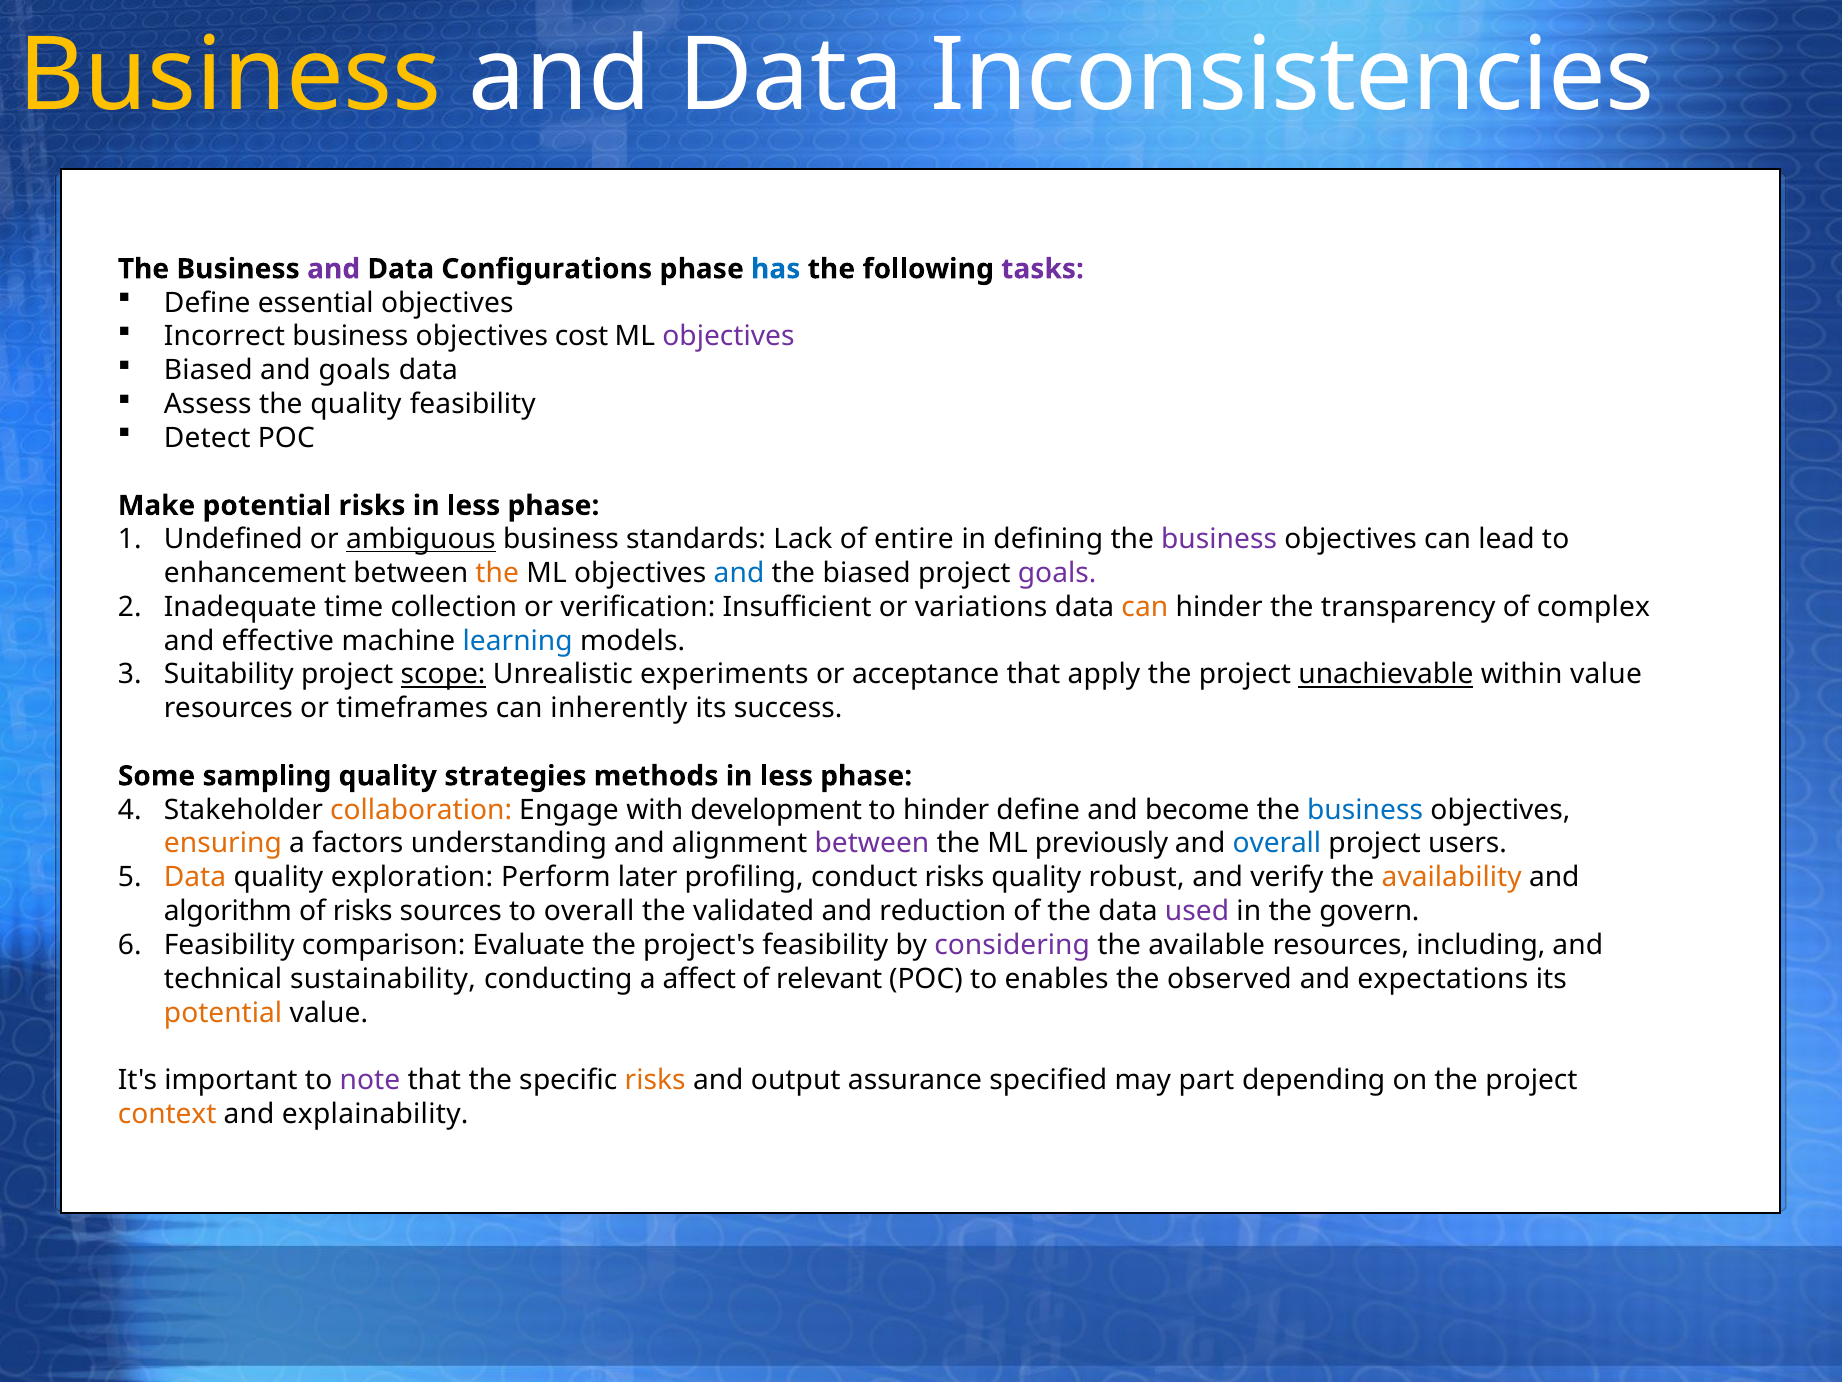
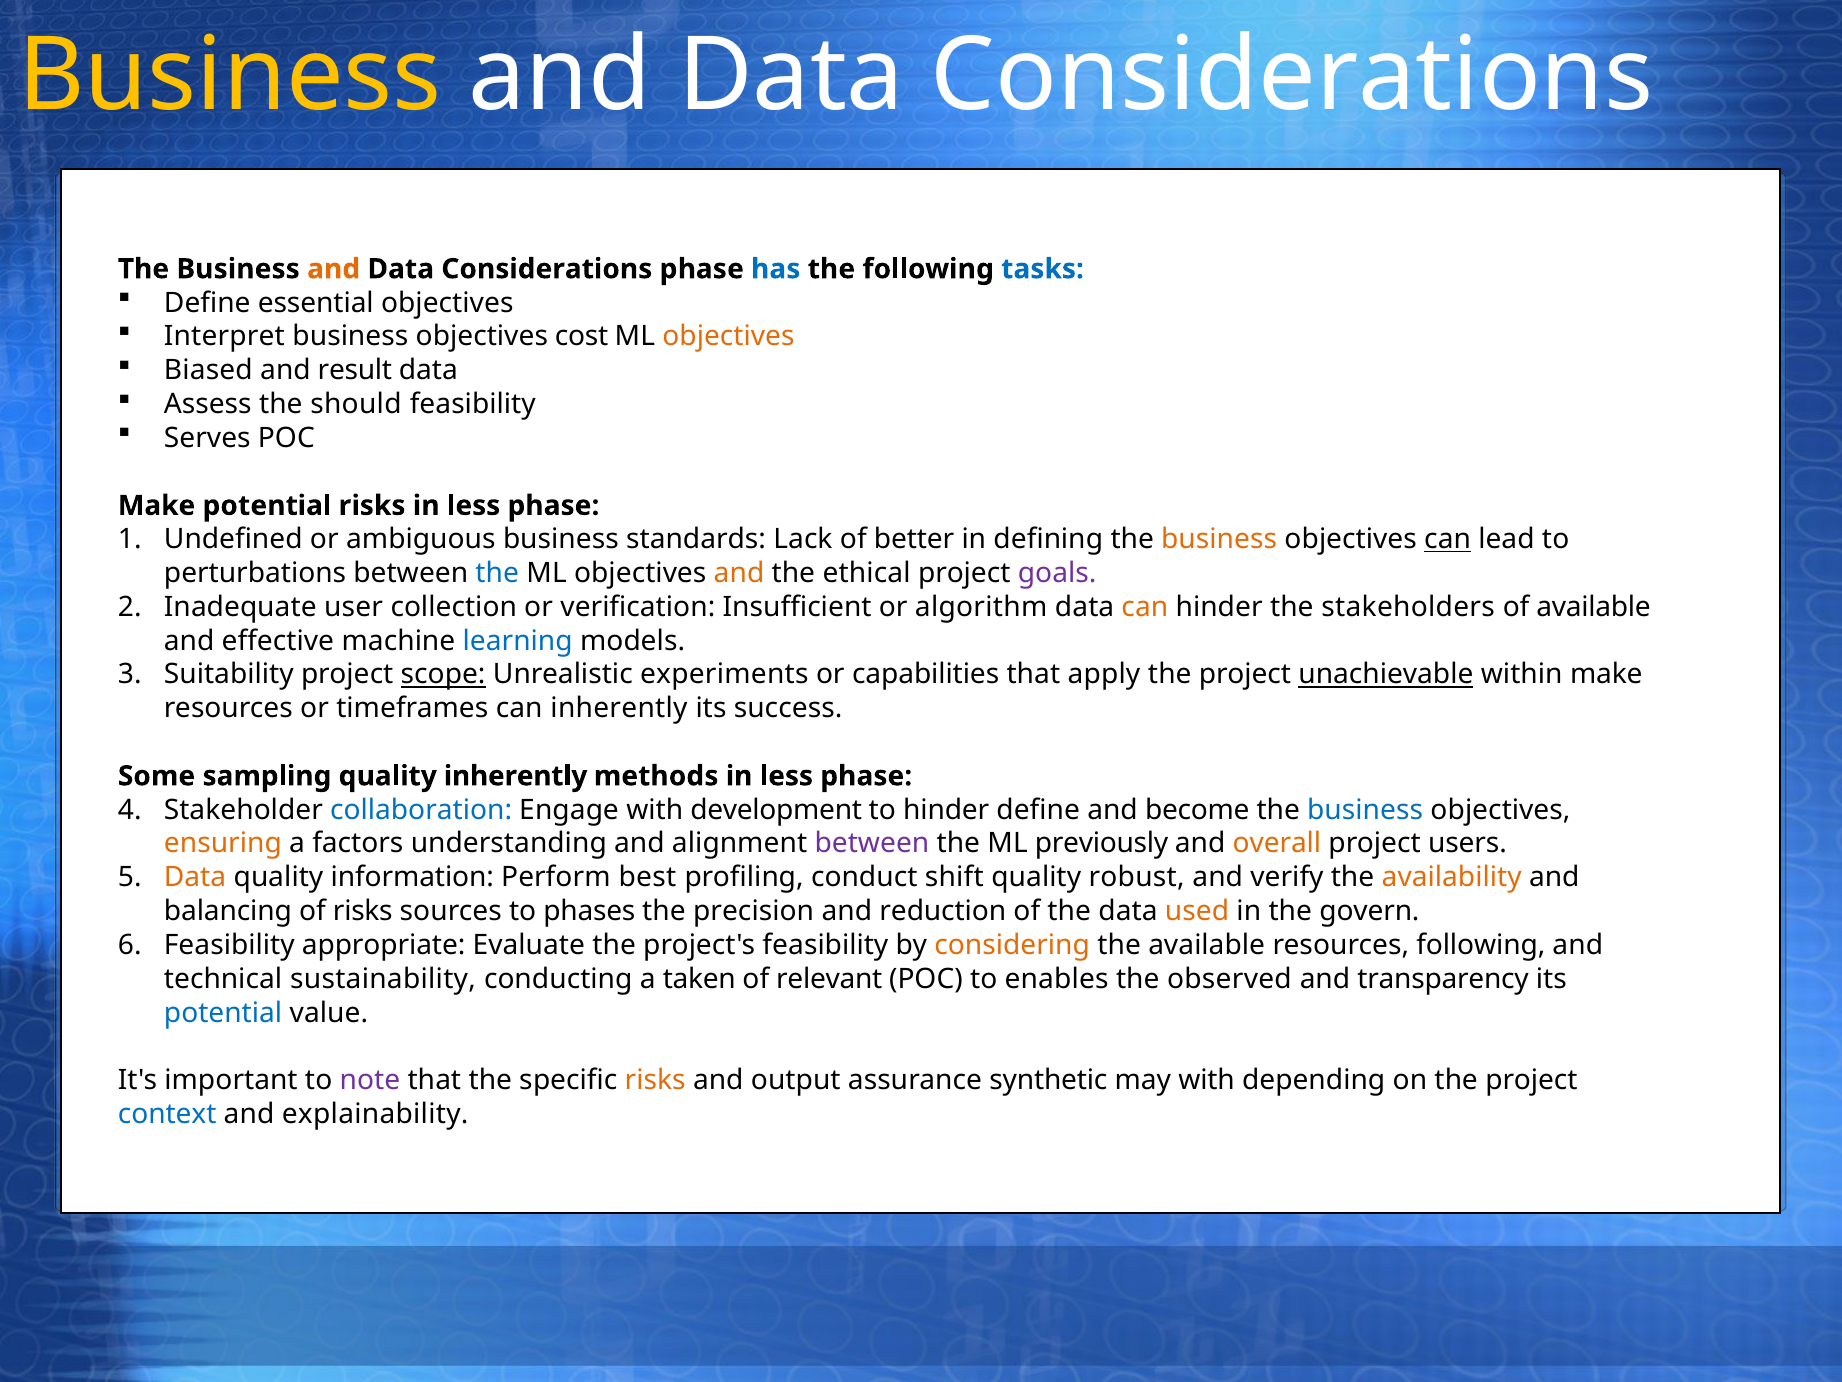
Inconsistencies at (1293, 76): Inconsistencies -> Considerations
and at (334, 269) colour: purple -> orange
Configurations at (547, 269): Configurations -> Considerations
tasks colour: purple -> blue
Incorrect: Incorrect -> Interpret
objectives at (728, 336) colour: purple -> orange
and goals: goals -> result
the quality: quality -> should
Detect: Detect -> Serves
ambiguous underline: present -> none
entire: entire -> better
business at (1219, 539) colour: purple -> orange
can at (1448, 539) underline: none -> present
enhancement: enhancement -> perturbations
the at (497, 573) colour: orange -> blue
and at (739, 573) colour: blue -> orange
the biased: biased -> ethical
time: time -> user
variations: variations -> algorithm
transparency: transparency -> stakeholders
of complex: complex -> available
acceptance: acceptance -> capabilities
within value: value -> make
quality strategies: strategies -> inherently
collaboration colour: orange -> blue
overall at (1277, 843) colour: blue -> orange
exploration: exploration -> information
later: later -> best
conduct risks: risks -> shift
algorithm: algorithm -> balancing
to overall: overall -> phases
validated: validated -> precision
used colour: purple -> orange
comparison: comparison -> appropriate
considering colour: purple -> orange
resources including: including -> following
affect: affect -> taken
expectations: expectations -> transparency
potential at (223, 1012) colour: orange -> blue
specified: specified -> synthetic
may part: part -> with
context colour: orange -> blue
